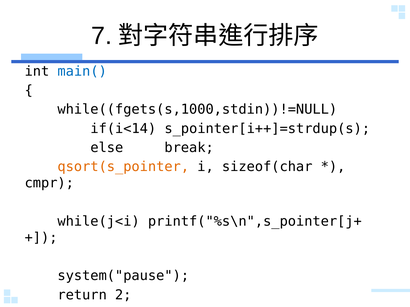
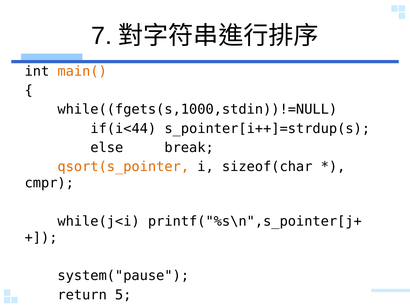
main( colour: blue -> orange
if(i<14: if(i<14 -> if(i<44
2: 2 -> 5
